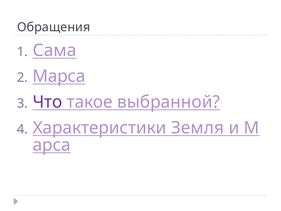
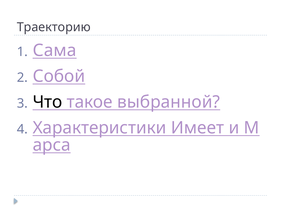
Обращения: Обращения -> Траекторию
Марса: Марса -> Собой
Что colour: purple -> black
Земля: Земля -> Имеет
